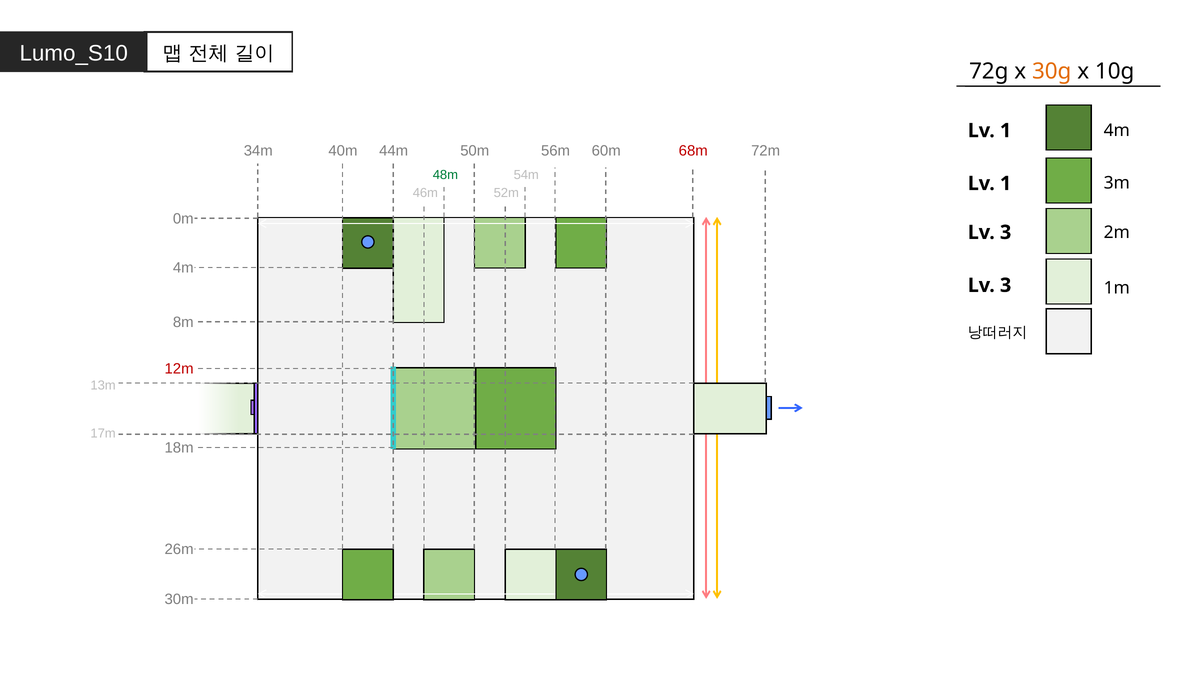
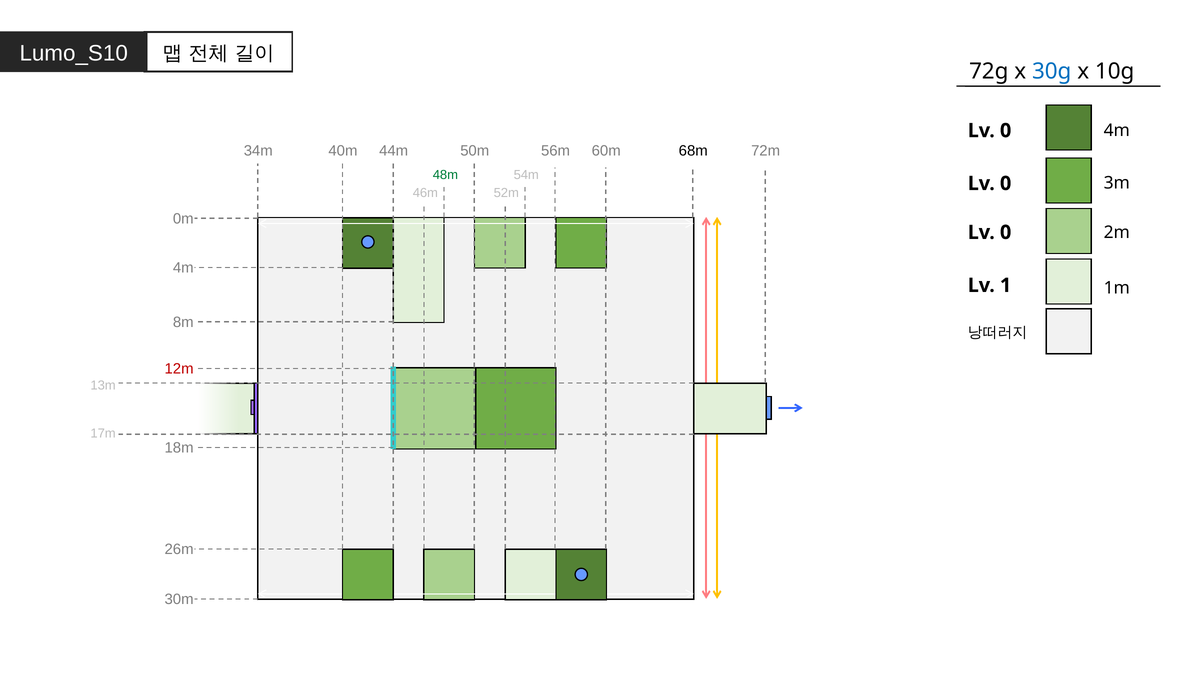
30g colour: orange -> blue
1 at (1006, 131): 1 -> 0
68m colour: red -> black
1 at (1006, 183): 1 -> 0
3 at (1006, 232): 3 -> 0
3 at (1006, 285): 3 -> 1
